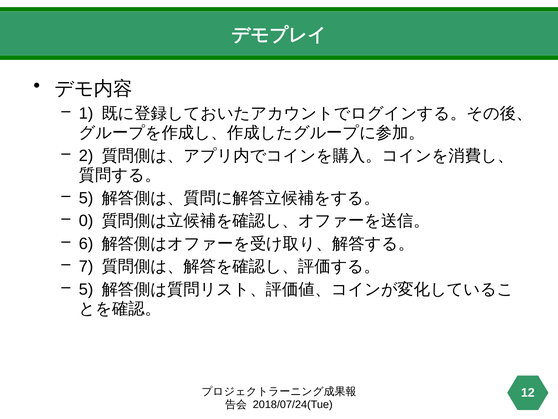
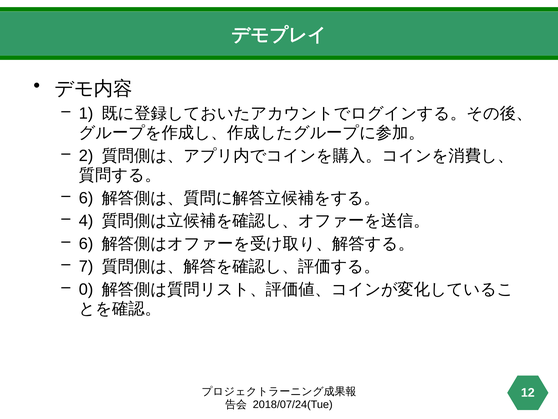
5 at (86, 198): 5 -> 6
0: 0 -> 4
5 at (86, 289): 5 -> 0
